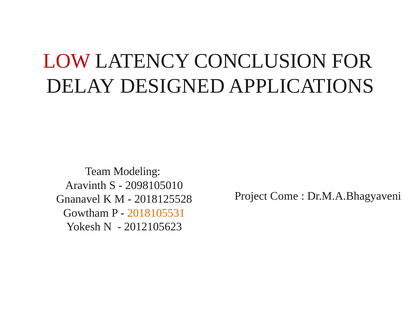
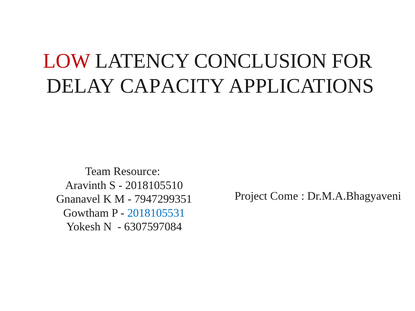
DESIGNED: DESIGNED -> CAPACITY
Modeling: Modeling -> Resource
2098105010: 2098105010 -> 2018105510
2018125528: 2018125528 -> 7947299351
2018105531 colour: orange -> blue
2012105623: 2012105623 -> 6307597084
